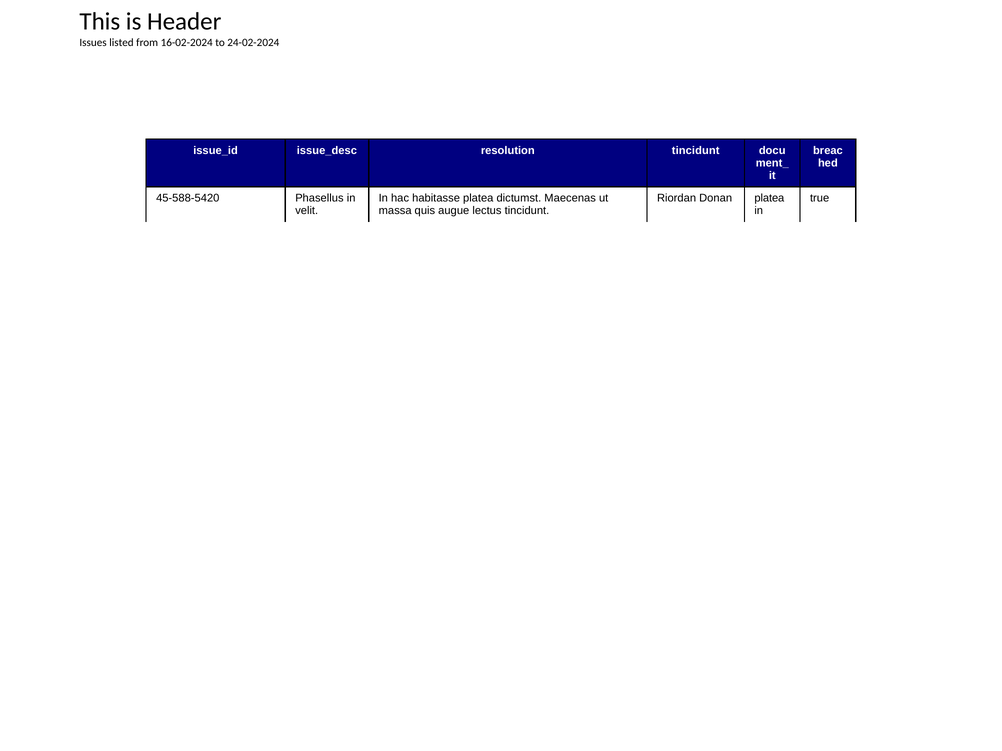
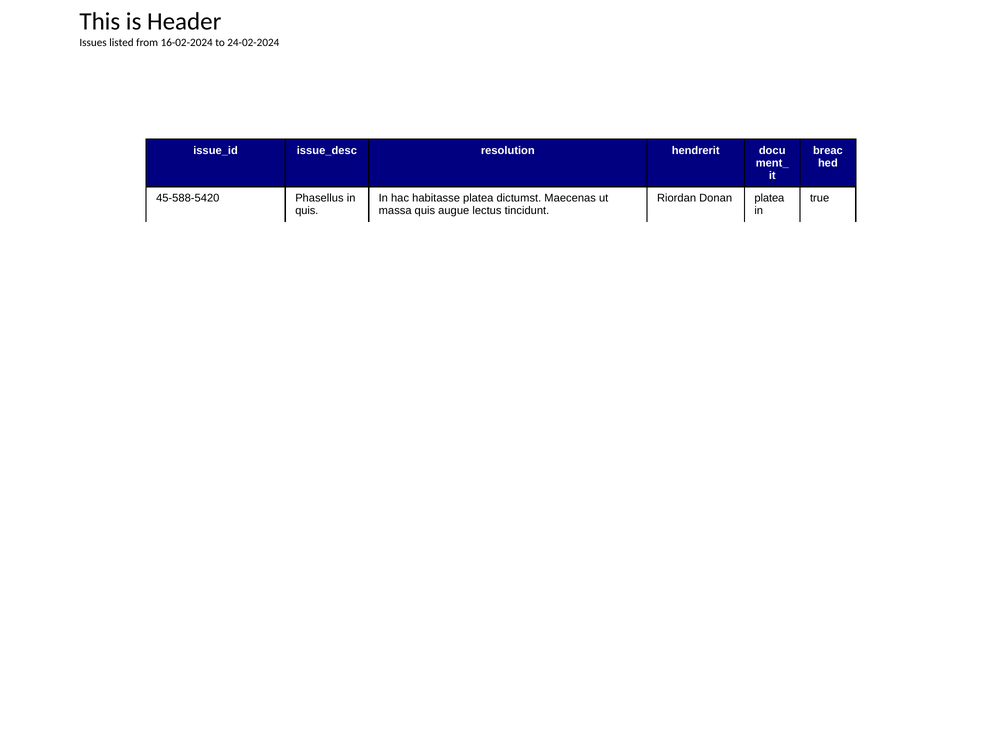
resolution tincidunt: tincidunt -> hendrerit
velit at (307, 211): velit -> quis
